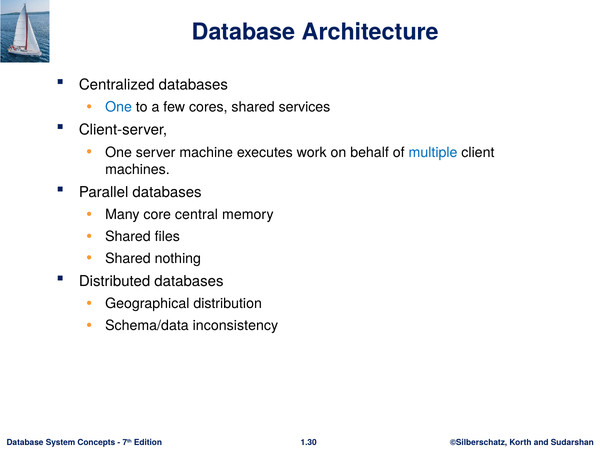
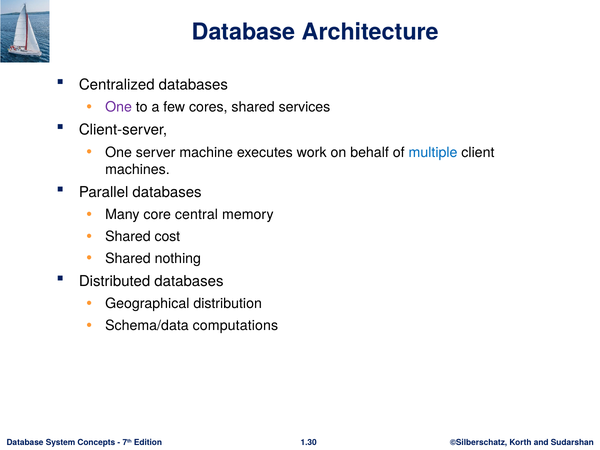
One at (119, 107) colour: blue -> purple
files: files -> cost
inconsistency: inconsistency -> computations
